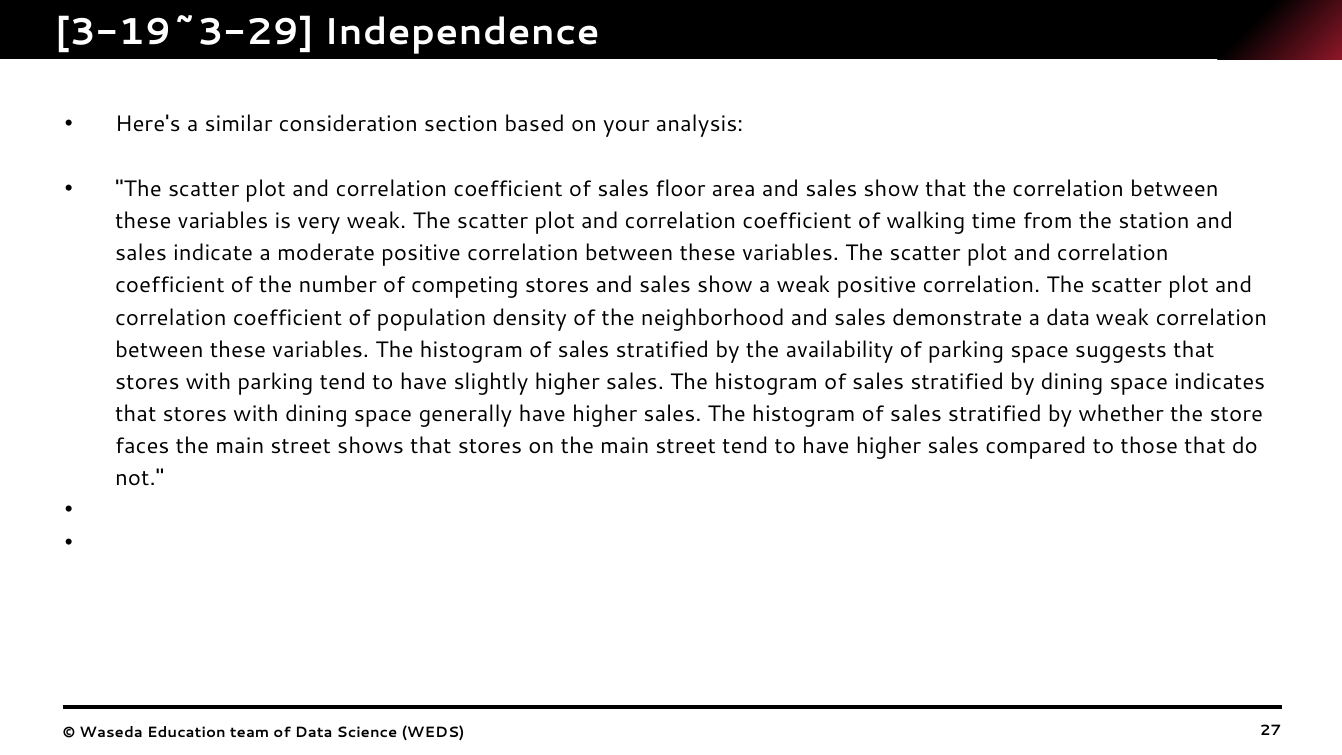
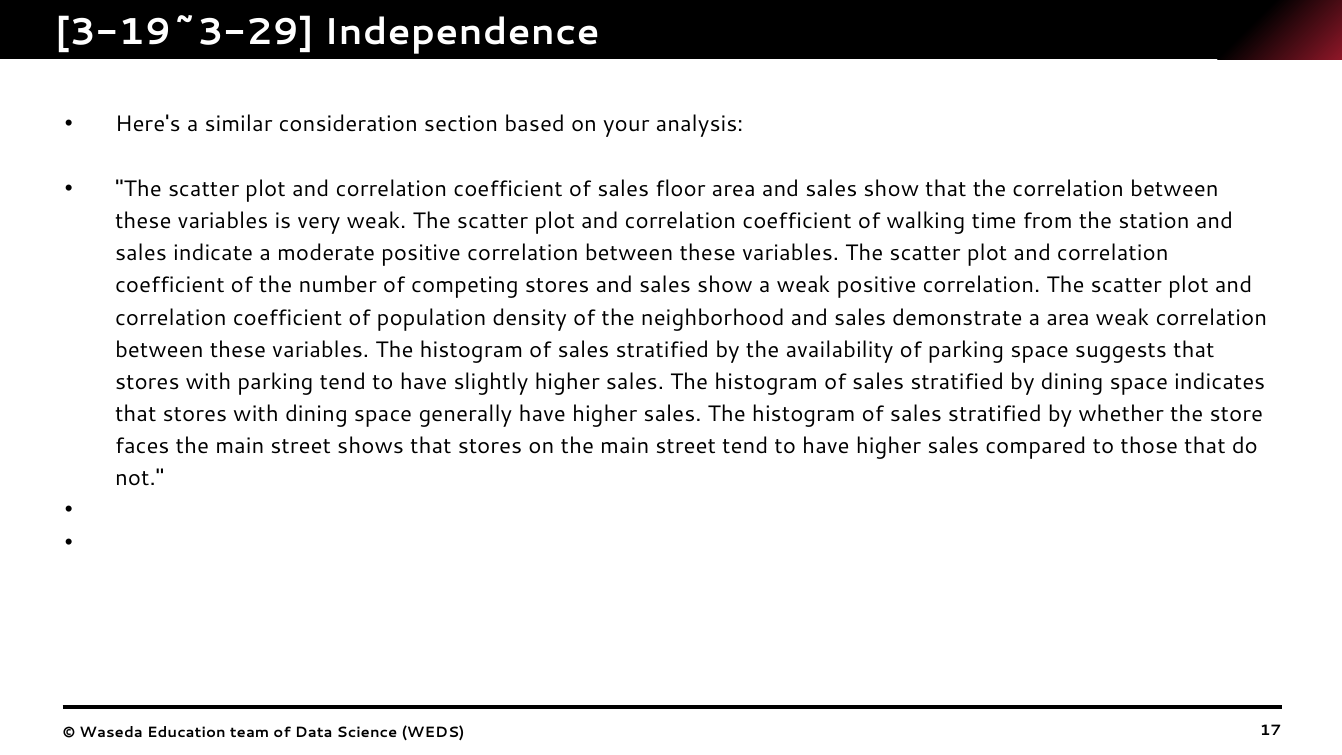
a data: data -> area
27: 27 -> 17
